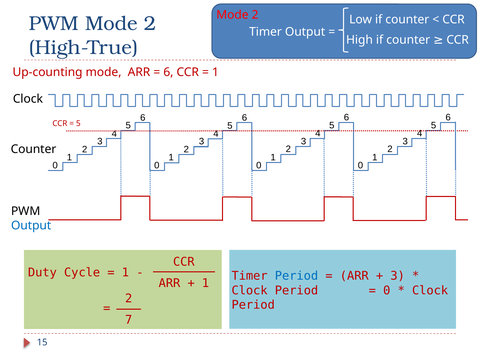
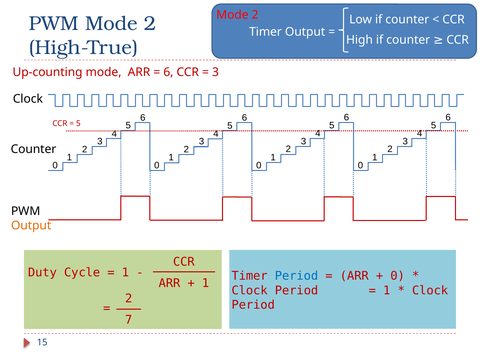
1 at (215, 72): 1 -> 3
Output at (31, 226) colour: blue -> orange
3 at (398, 276): 3 -> 0
0 at (387, 290): 0 -> 1
